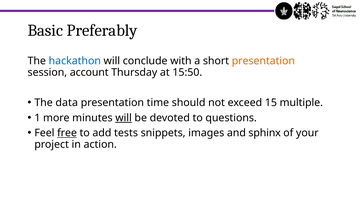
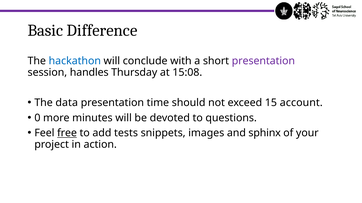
Preferably: Preferably -> Difference
presentation at (263, 61) colour: orange -> purple
account: account -> handles
15:50: 15:50 -> 15:08
multiple: multiple -> account
1: 1 -> 0
will at (124, 118) underline: present -> none
